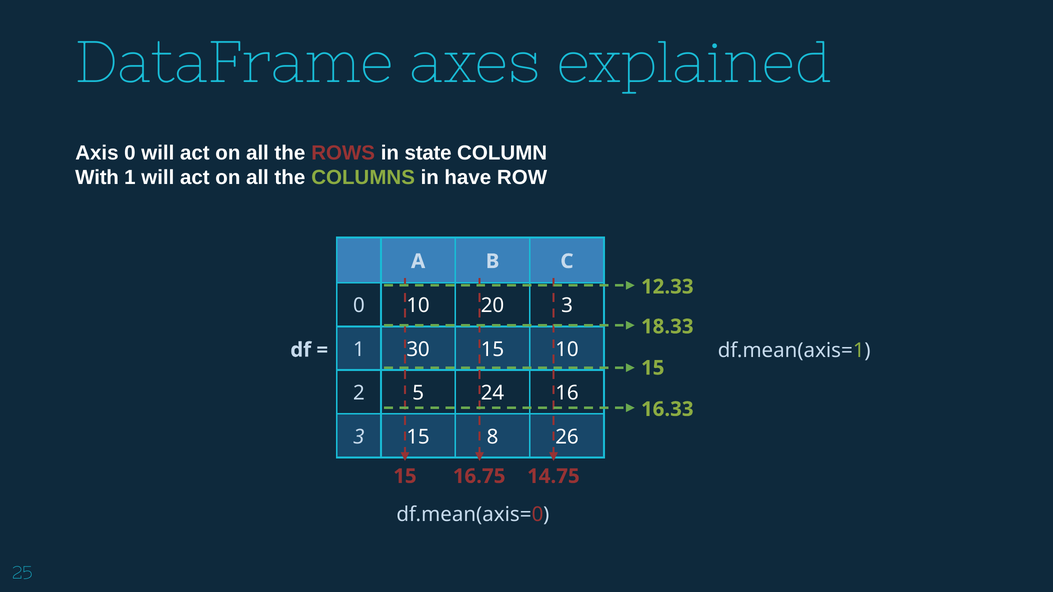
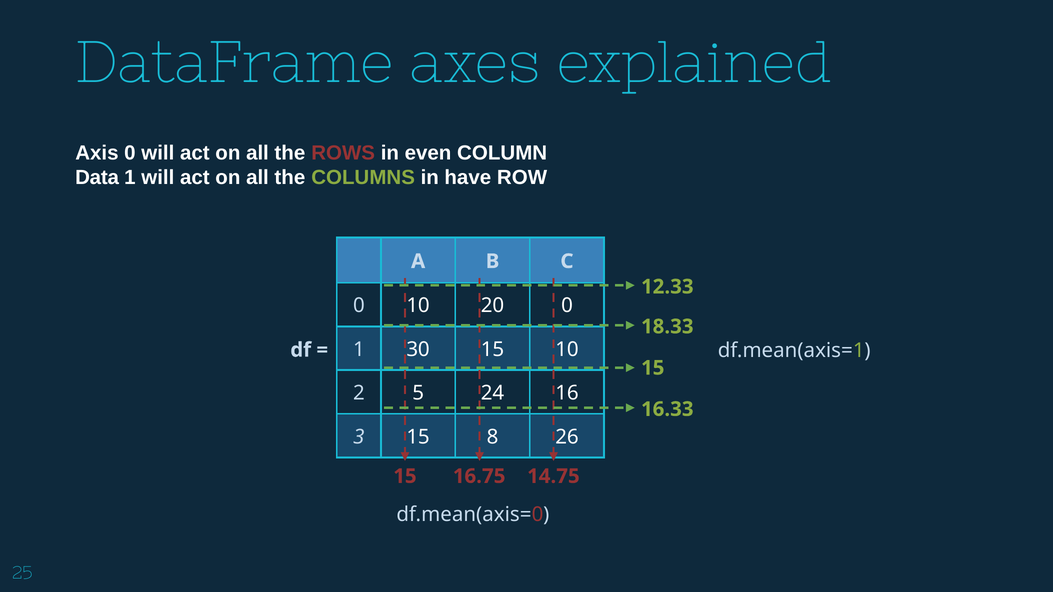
state: state -> even
With: With -> Data
20 3: 3 -> 0
